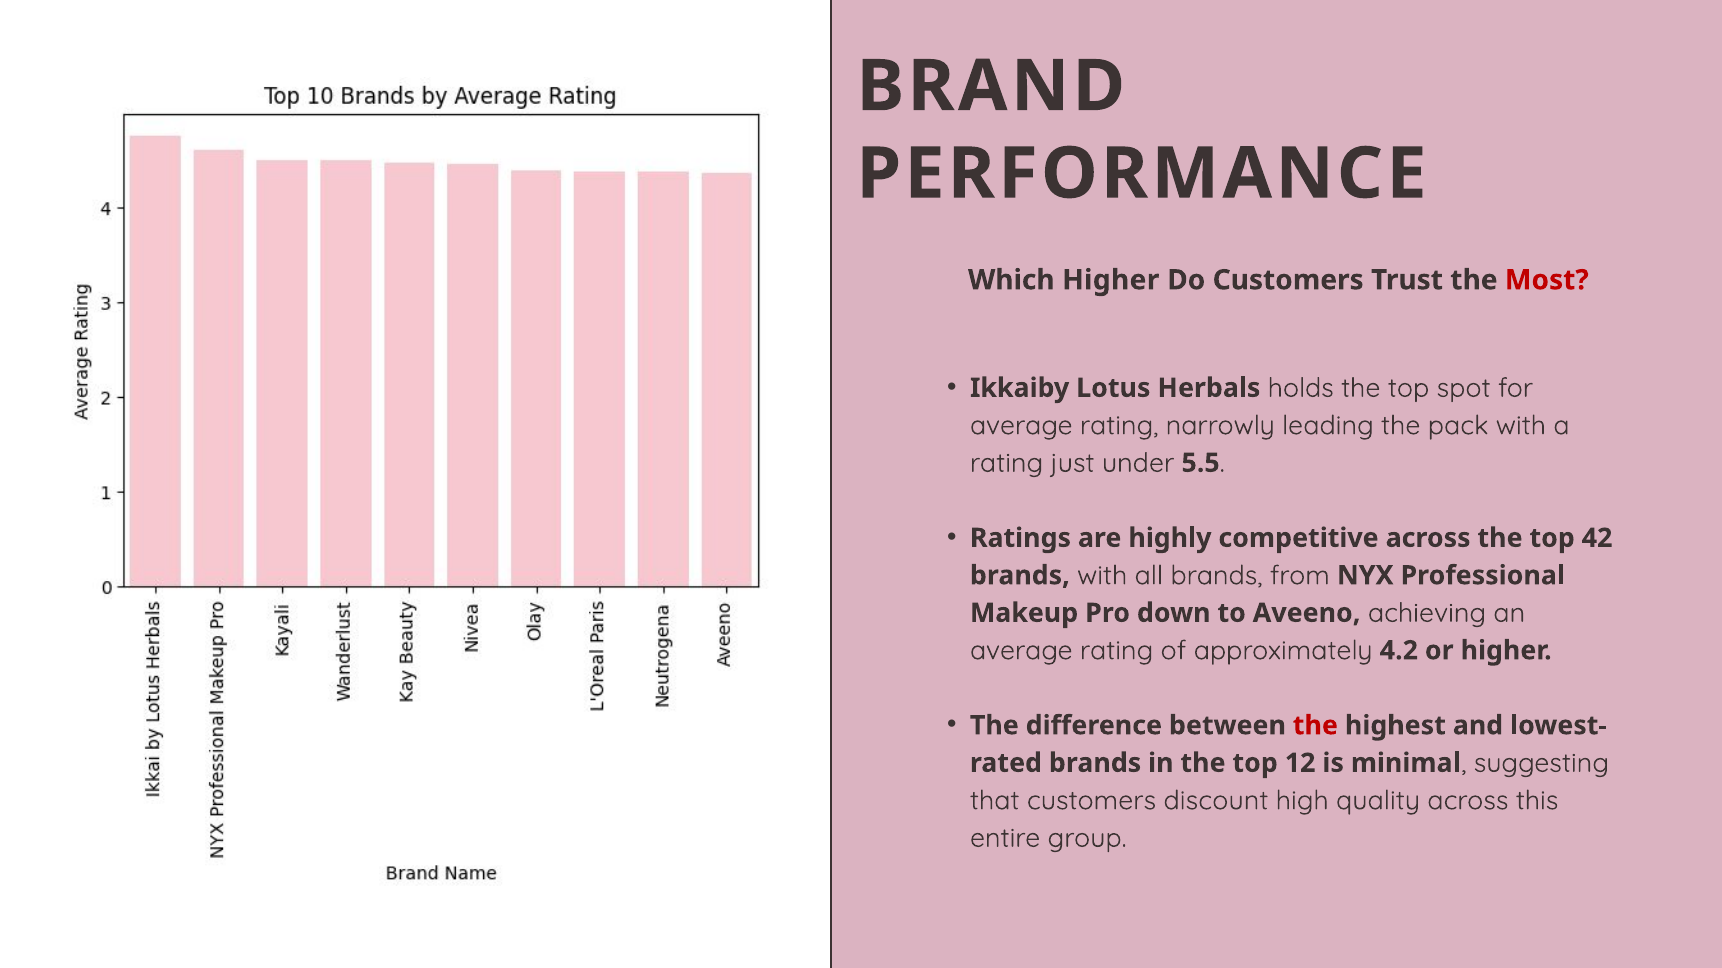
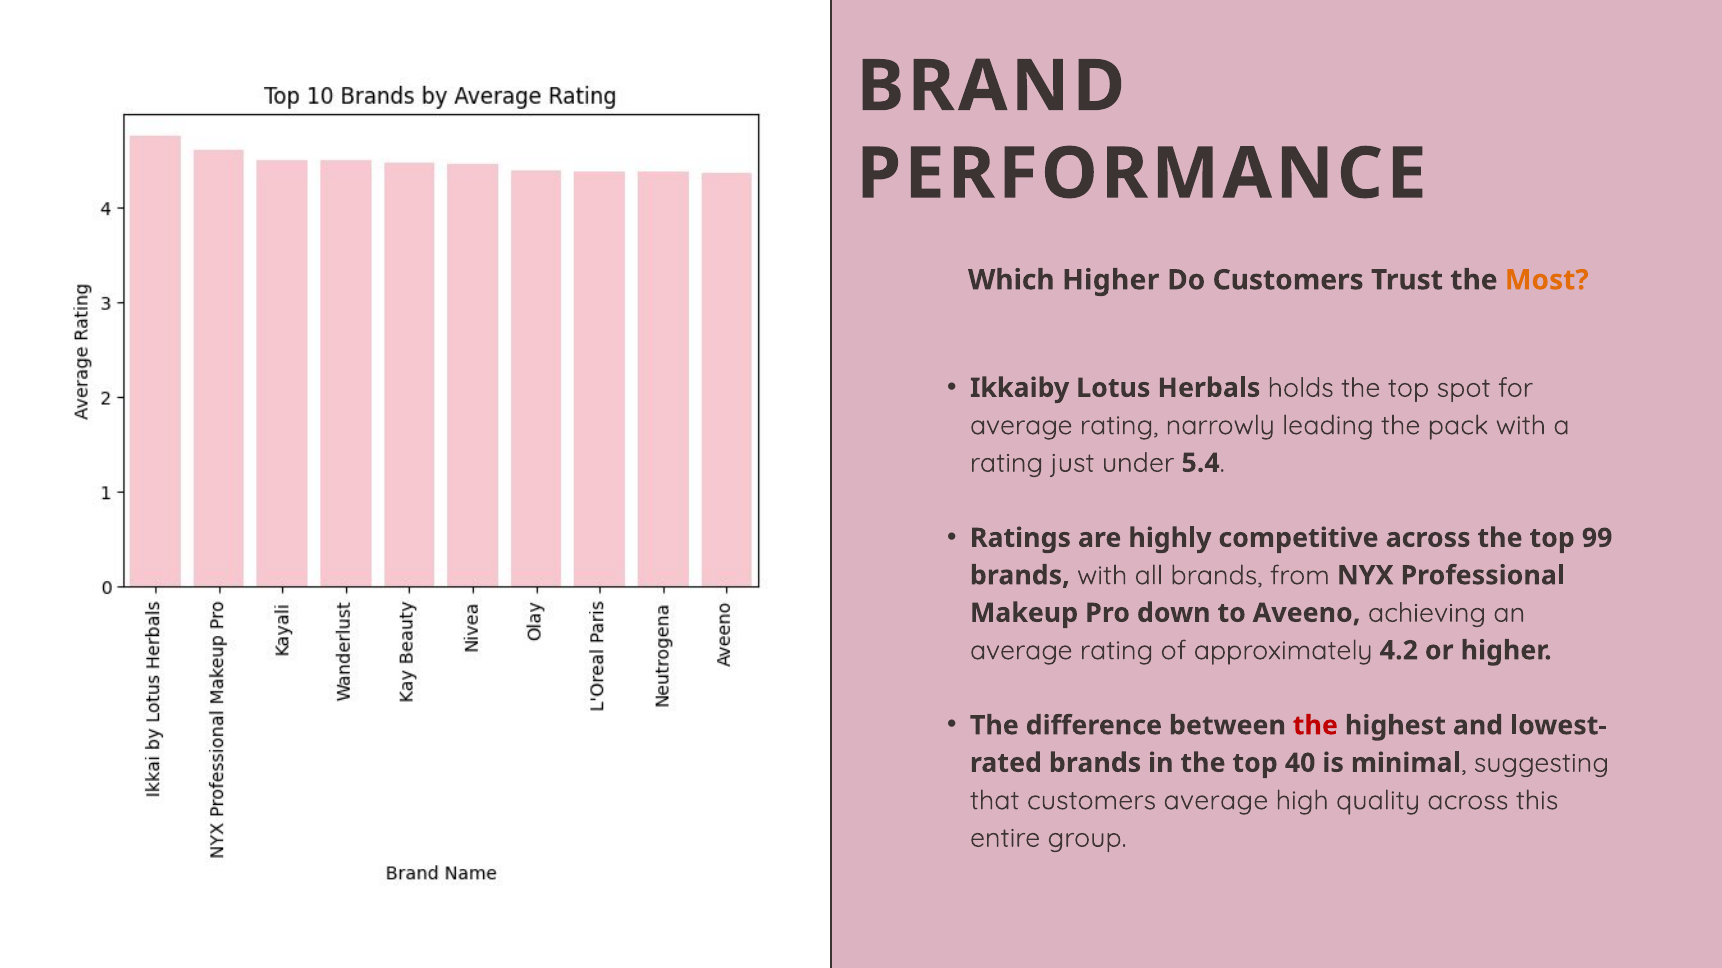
Most colour: red -> orange
5.5: 5.5 -> 5.4
42: 42 -> 99
12: 12 -> 40
customers discount: discount -> average
